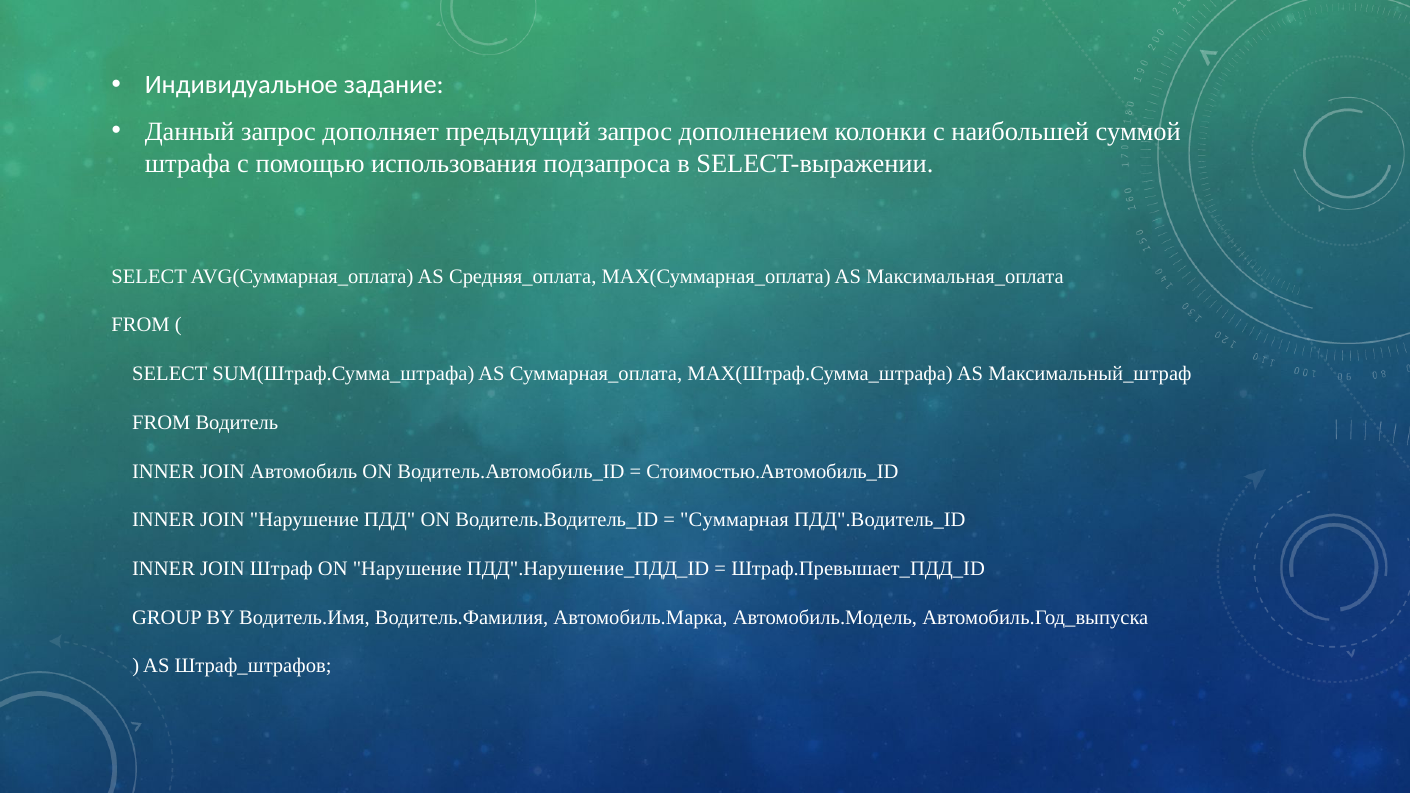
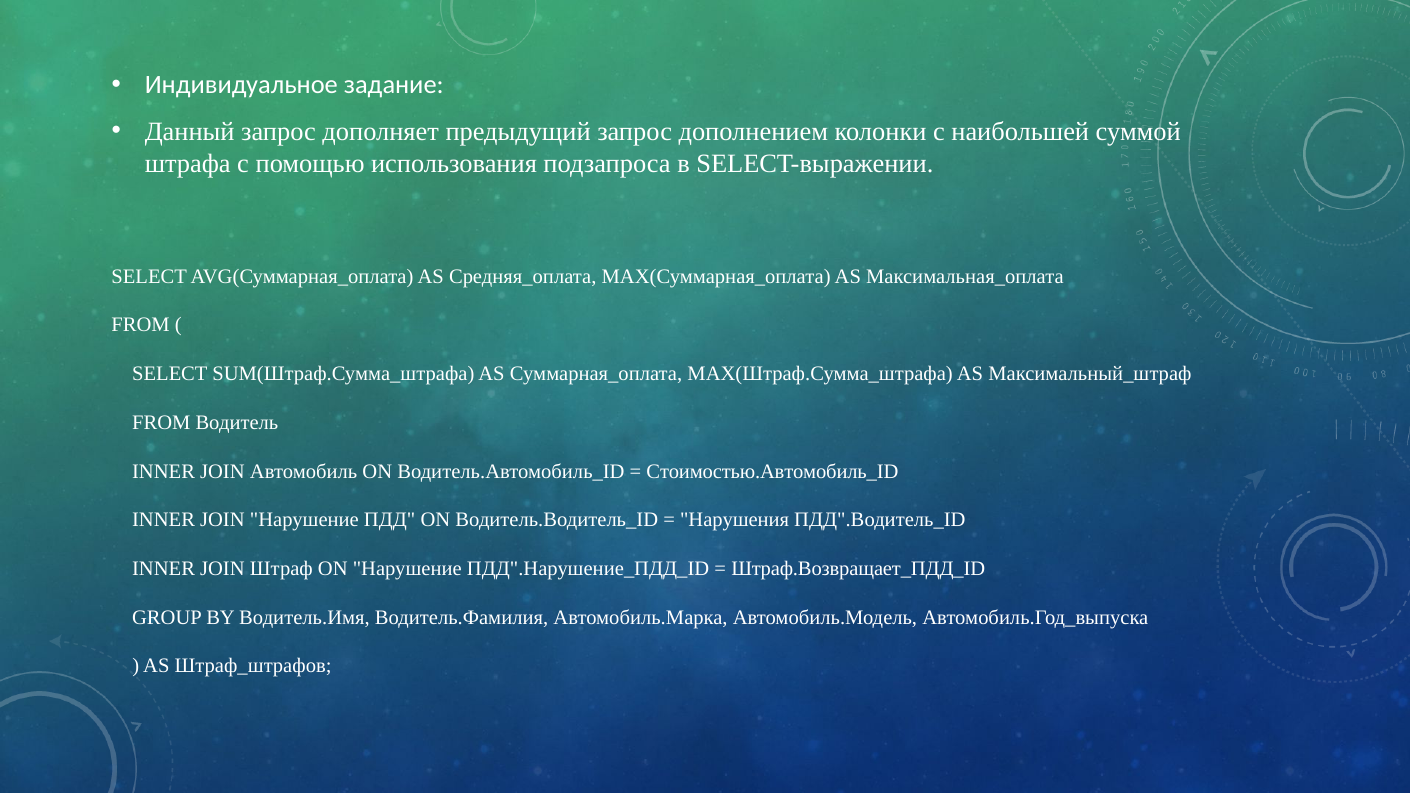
Суммарная: Суммарная -> Нарушения
Штраф.Превышает_ПДД_ID: Штраф.Превышает_ПДД_ID -> Штраф.Возвращает_ПДД_ID
